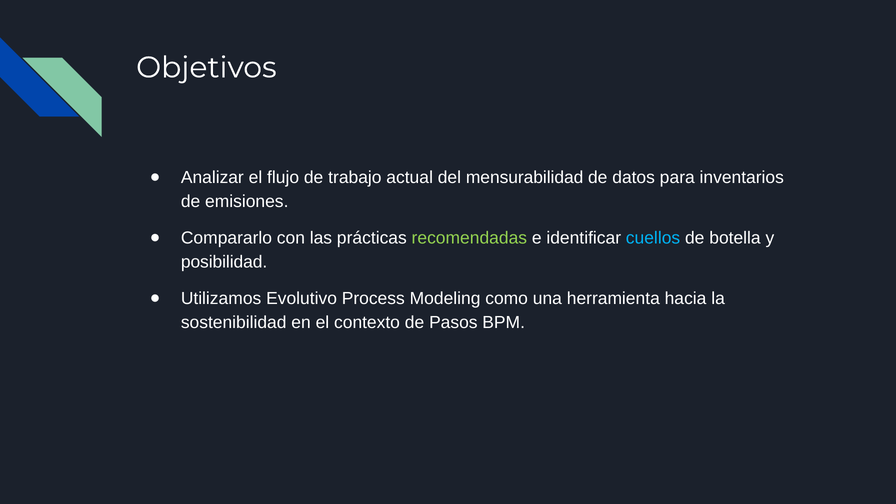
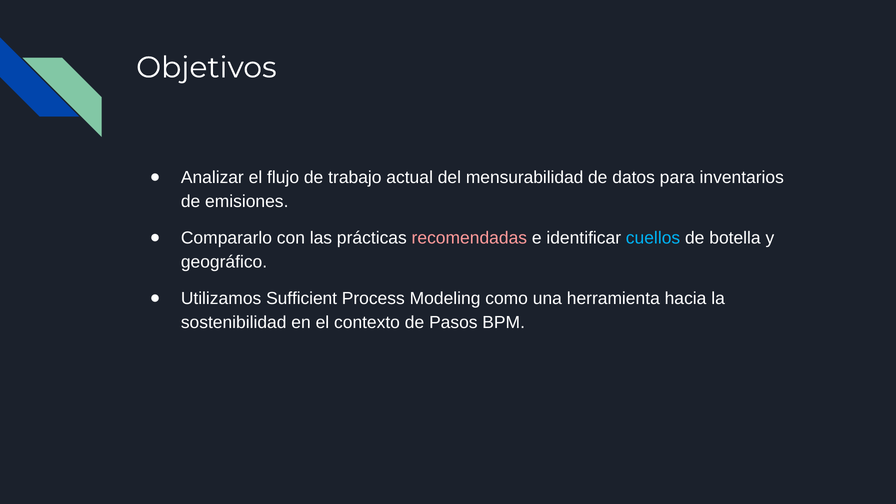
recomendadas colour: light green -> pink
posibilidad: posibilidad -> geográfico
Evolutivo: Evolutivo -> Sufficient
